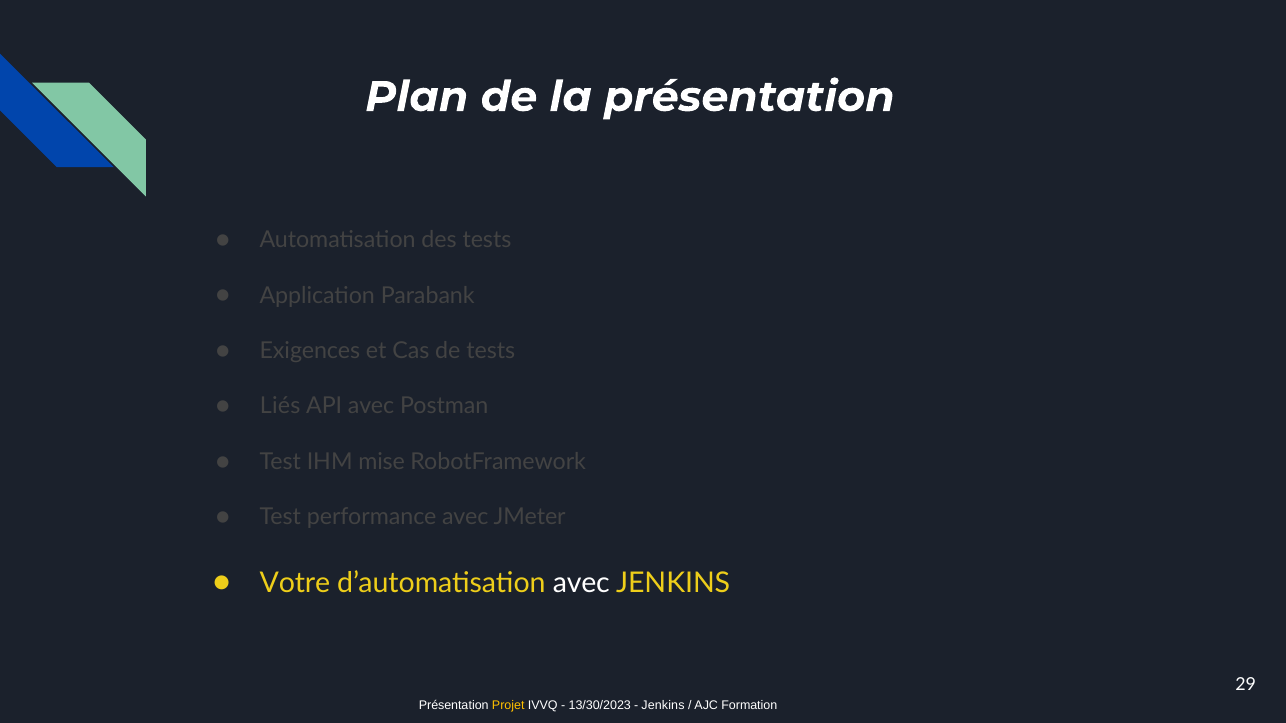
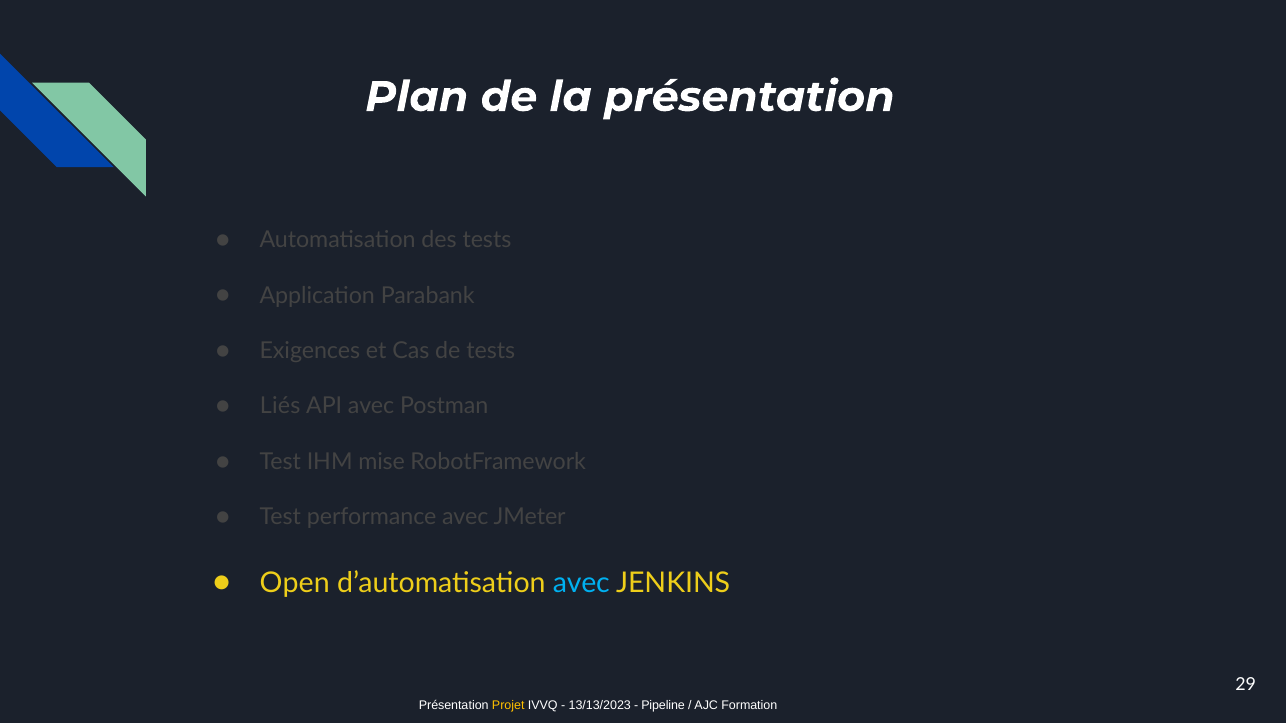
Votre: Votre -> Open
avec at (581, 583) colour: white -> light blue
13/30/2023: 13/30/2023 -> 13/13/2023
Jenkins at (663, 706): Jenkins -> Pipeline
